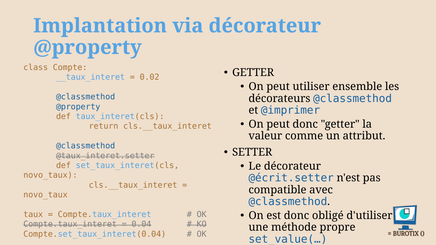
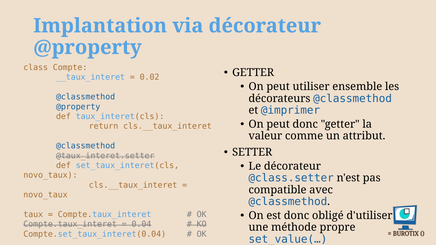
@écrit.setter: @écrit.setter -> @class.setter
